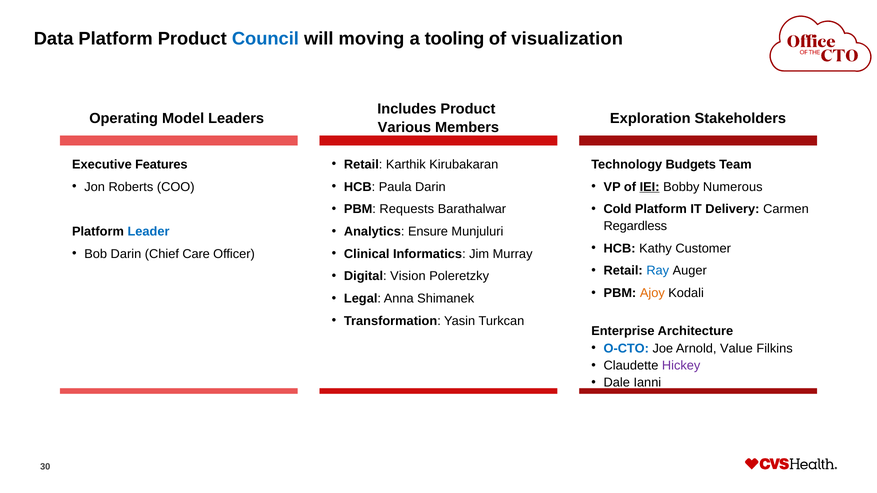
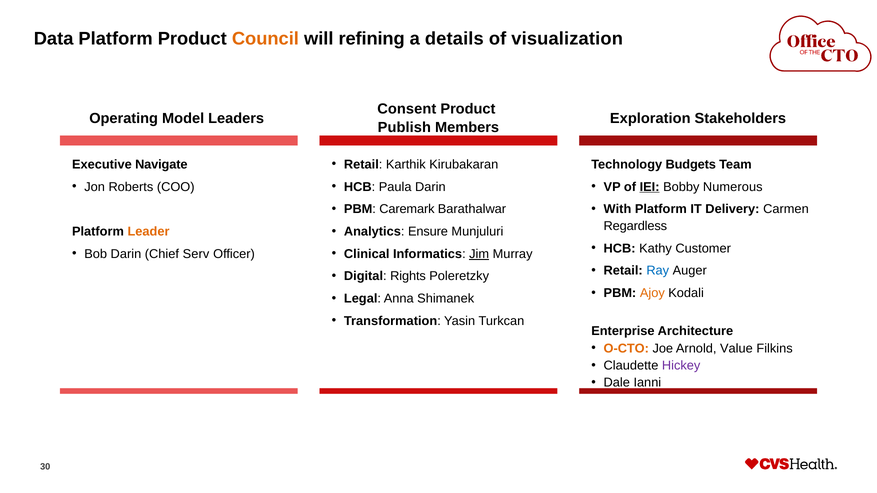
Council colour: blue -> orange
moving: moving -> refining
tooling: tooling -> details
Includes: Includes -> Consent
Various: Various -> Publish
Features: Features -> Navigate
Requests: Requests -> Caremark
Cold: Cold -> With
Leader colour: blue -> orange
Care: Care -> Serv
Jim underline: none -> present
Vision: Vision -> Rights
O-CTO colour: blue -> orange
